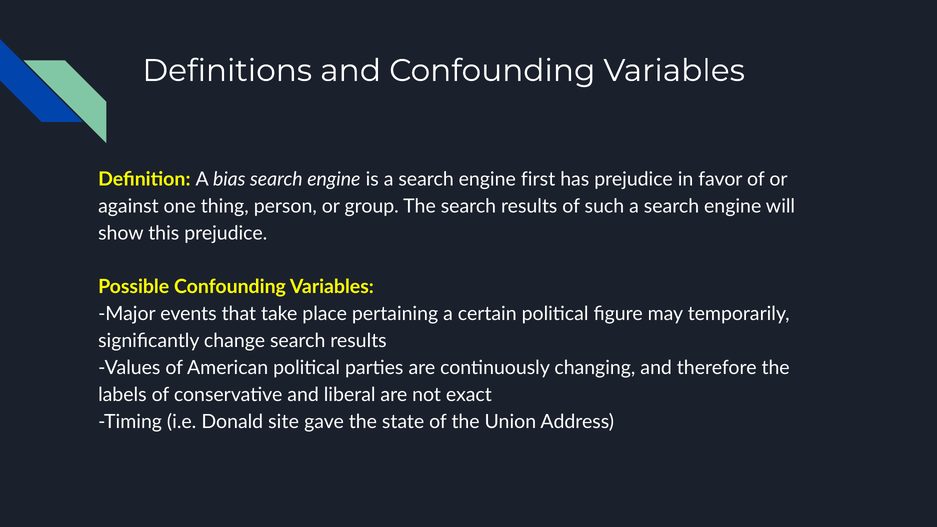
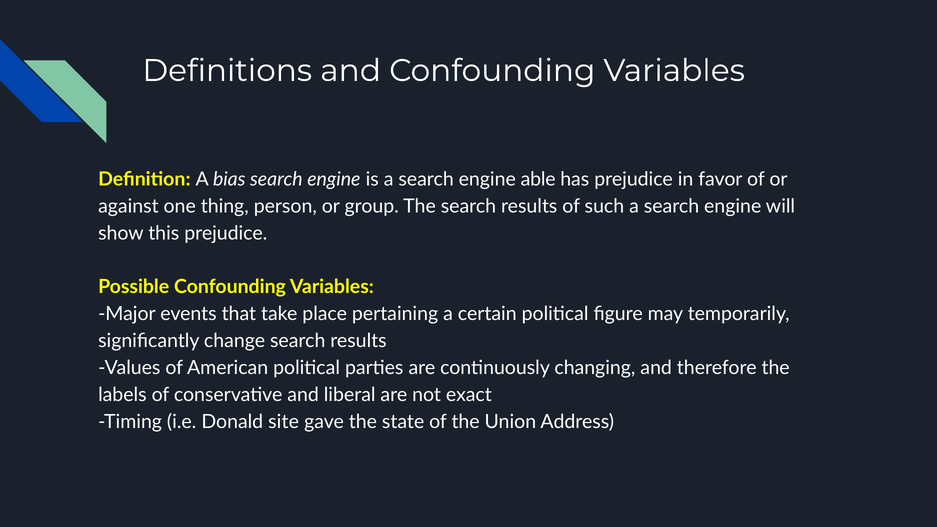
first: first -> able
